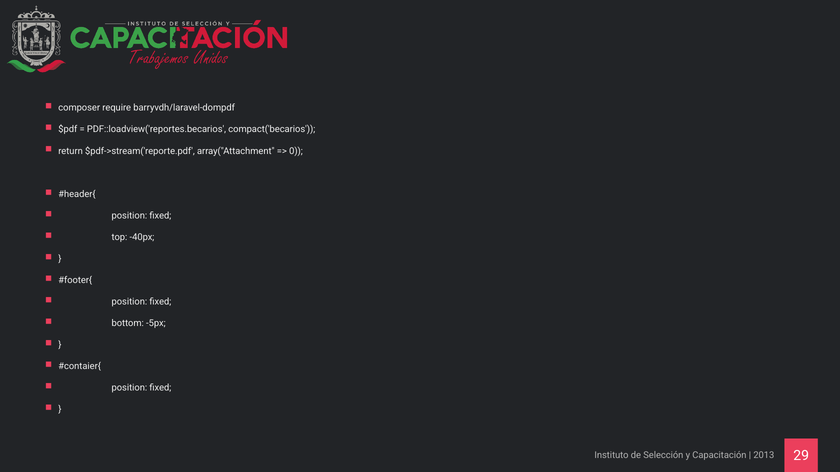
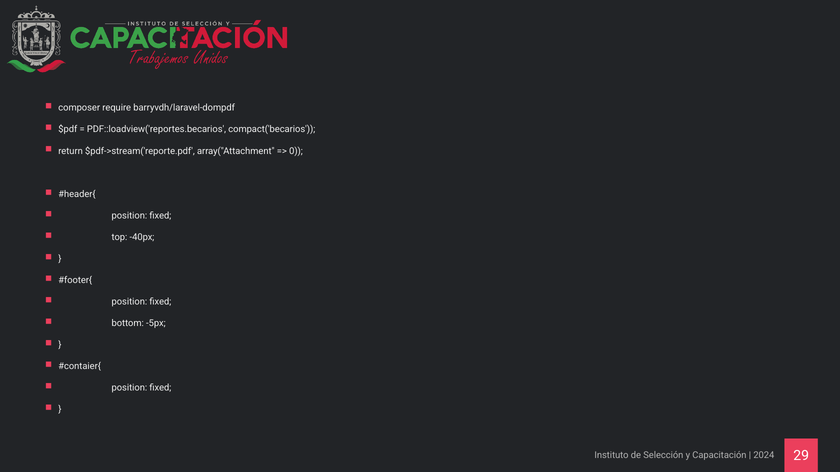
2013: 2013 -> 2024
